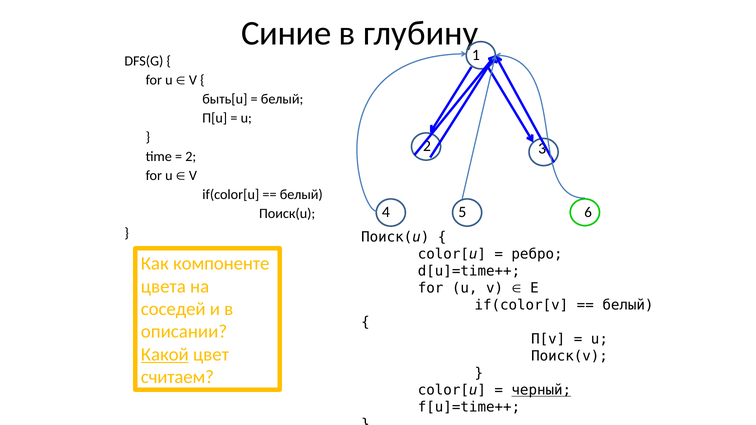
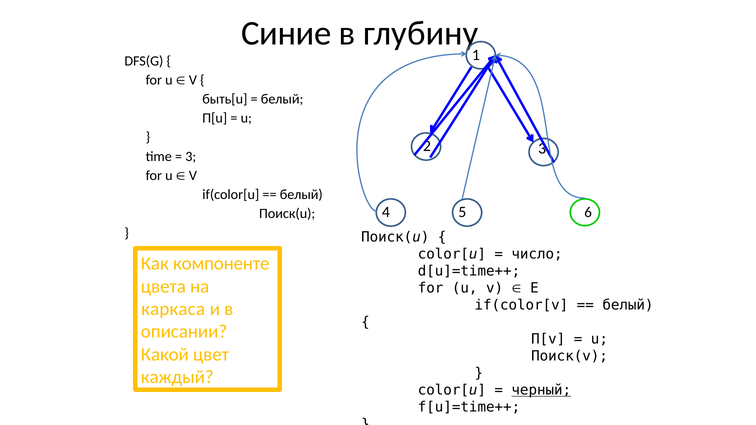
2 at (191, 157): 2 -> 3
ребро: ребро -> число
соседей: соседей -> каркаса
Какой underline: present -> none
считаем: считаем -> каждый
